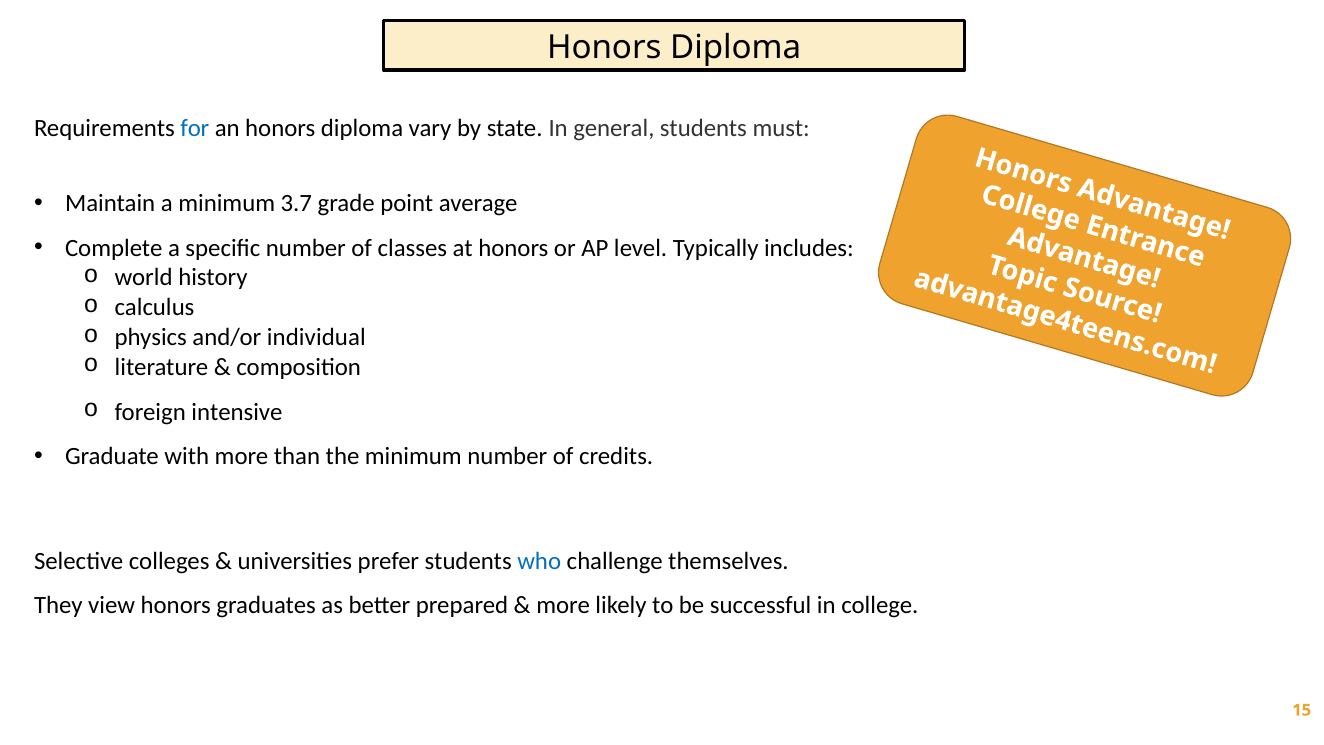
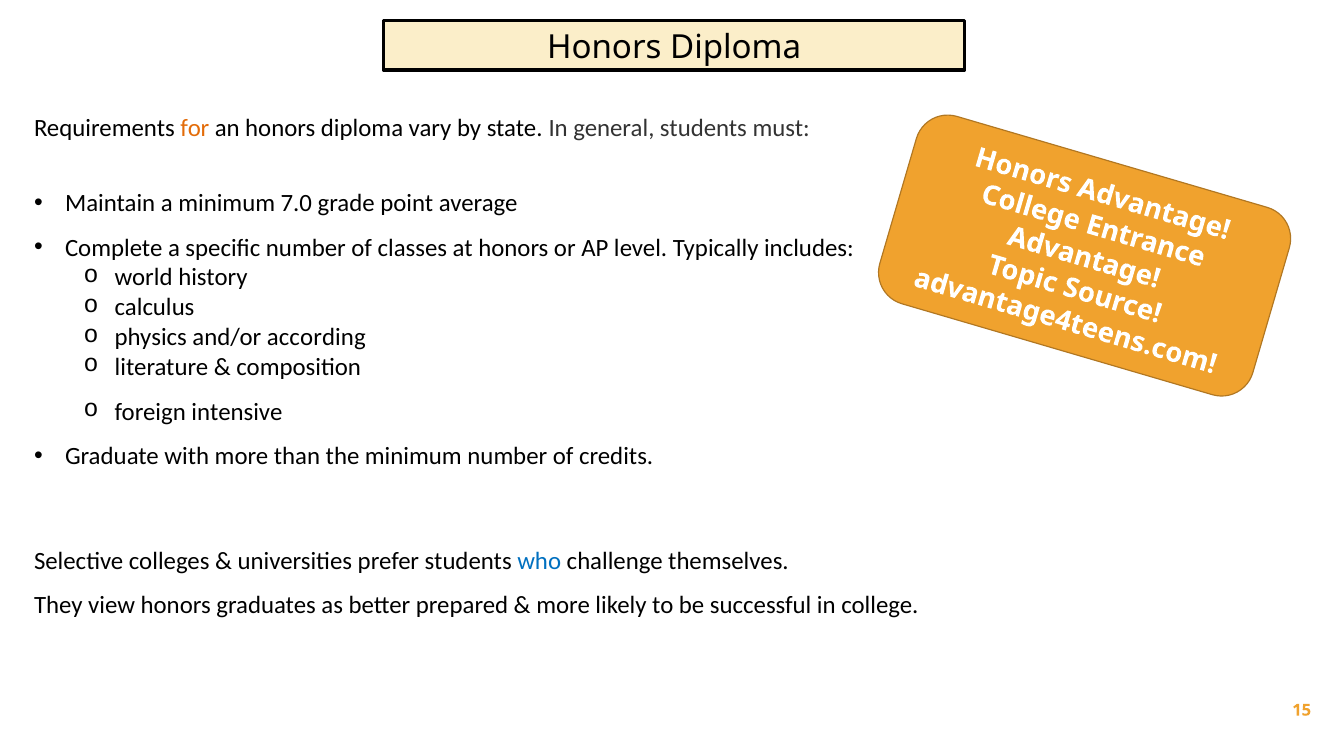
for colour: blue -> orange
3.7: 3.7 -> 7.0
individual: individual -> according
